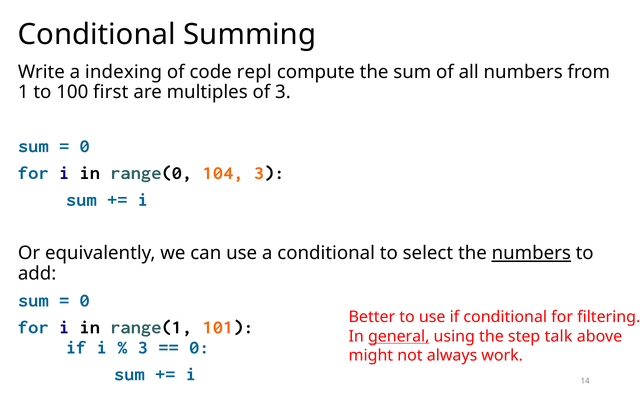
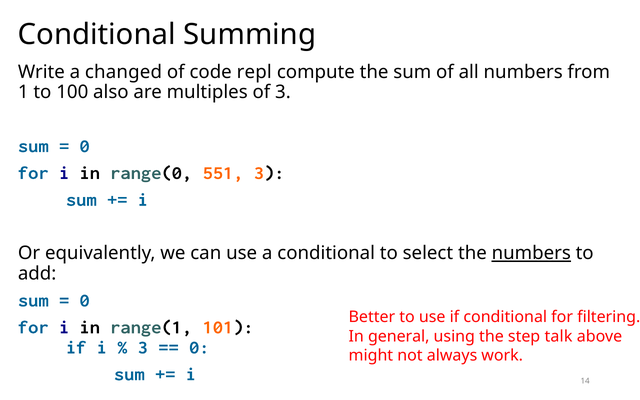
indexing: indexing -> changed
first: first -> also
104: 104 -> 551
general underline: present -> none
